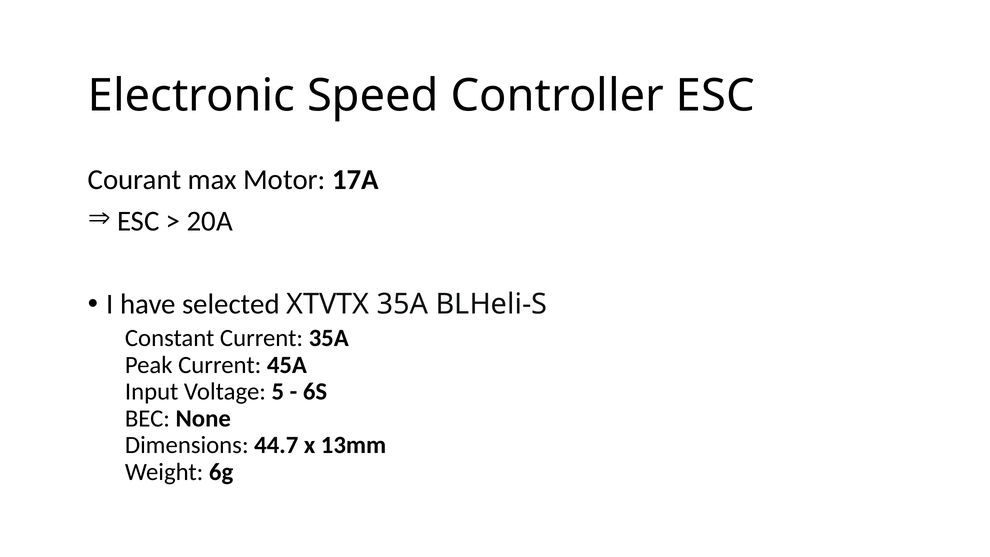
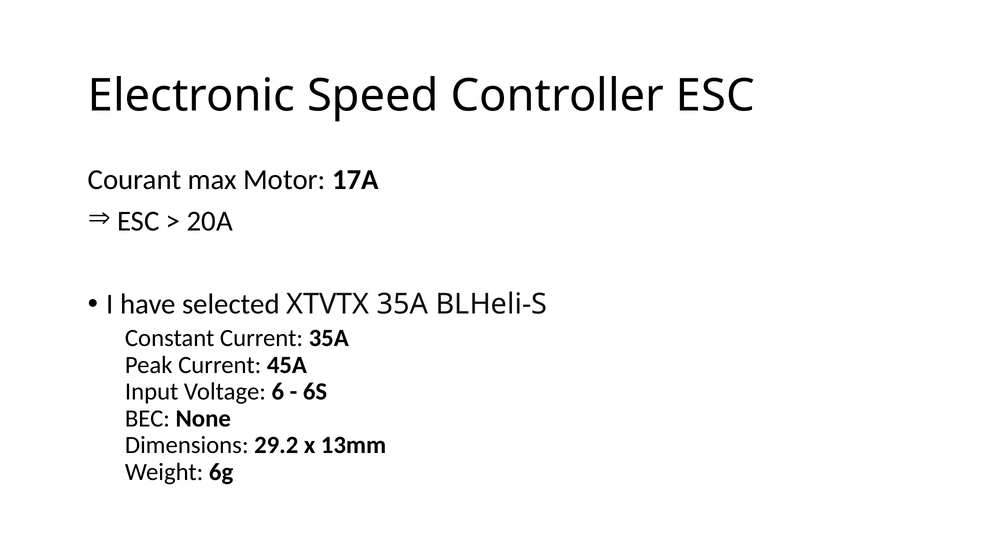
5: 5 -> 6
44.7: 44.7 -> 29.2
